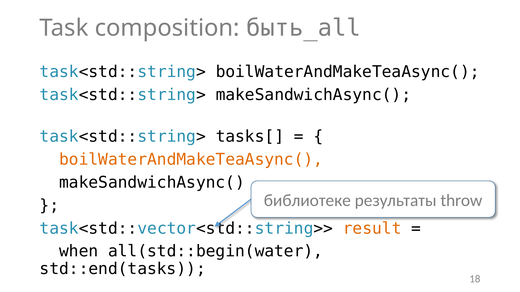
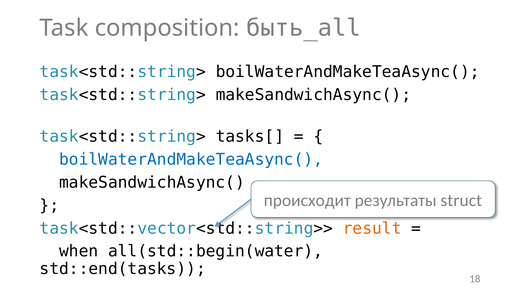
boilWaterAndMakeTeaAsync( at (191, 160) colour: orange -> blue
библиотеке: библиотеке -> происходит
throw: throw -> struct
